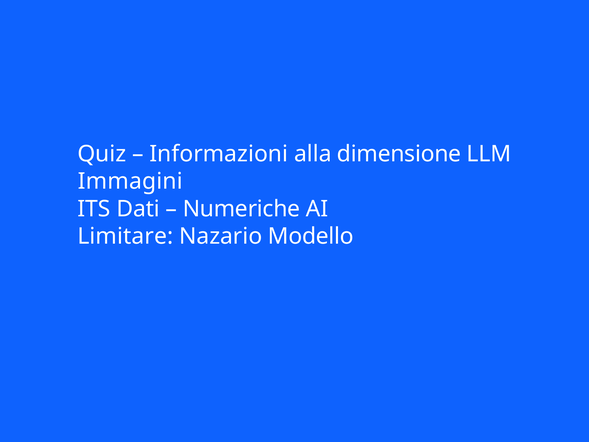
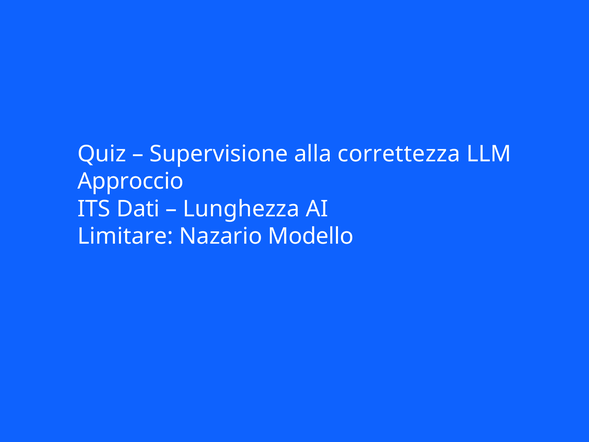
Informazioni: Informazioni -> Supervisione
dimensione: dimensione -> correttezza
Immagini: Immagini -> Approccio
Numeriche: Numeriche -> Lunghezza
